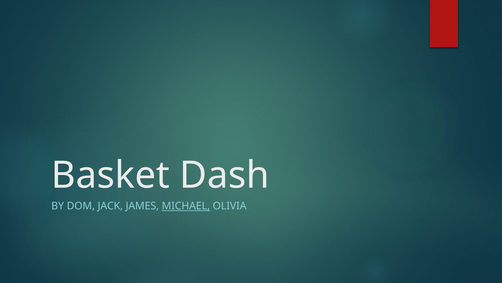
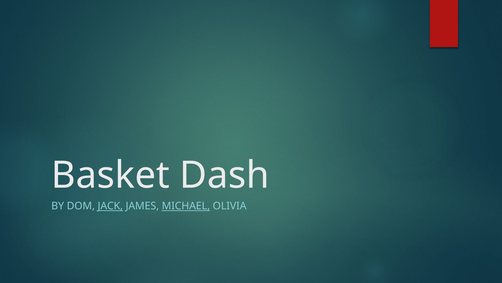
JACK underline: none -> present
